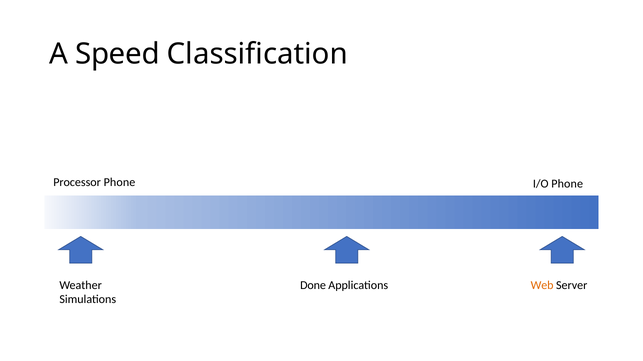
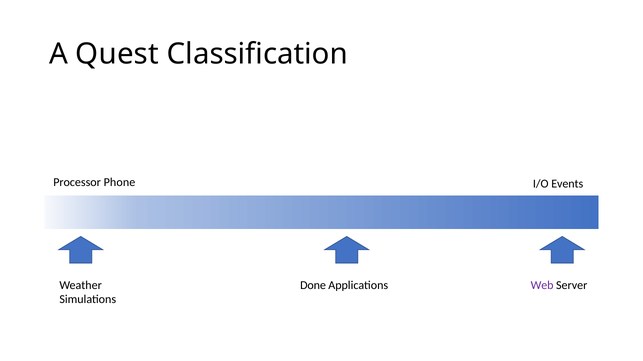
Speed: Speed -> Quest
I/O Phone: Phone -> Events
Web colour: orange -> purple
